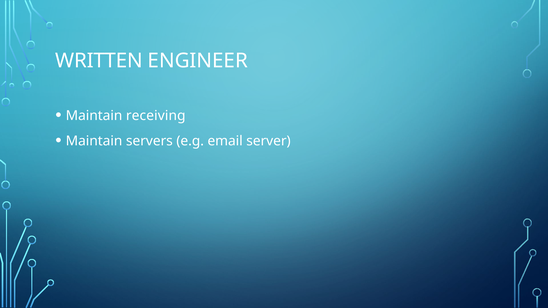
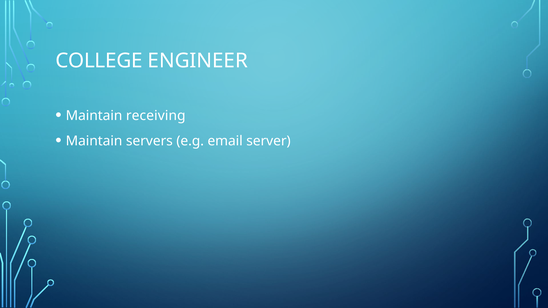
WRITTEN: WRITTEN -> COLLEGE
